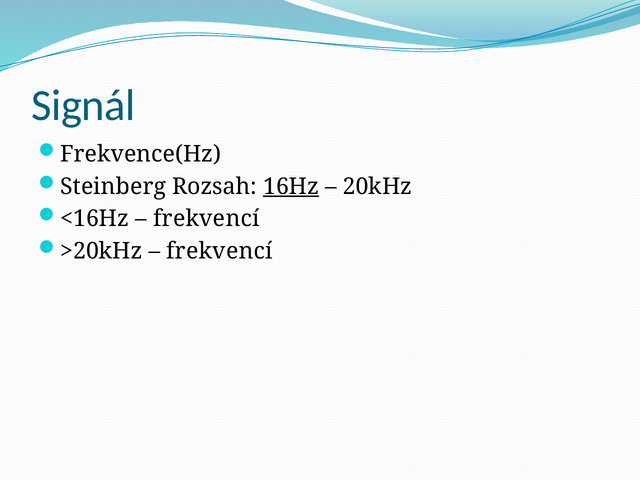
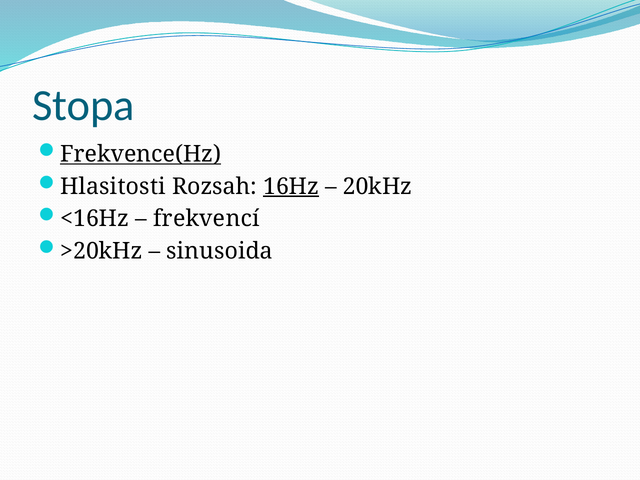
Signál: Signál -> Stopa
Frekvence(Hz underline: none -> present
Steinberg: Steinberg -> Hlasitosti
frekvencí at (219, 251): frekvencí -> sinusoida
